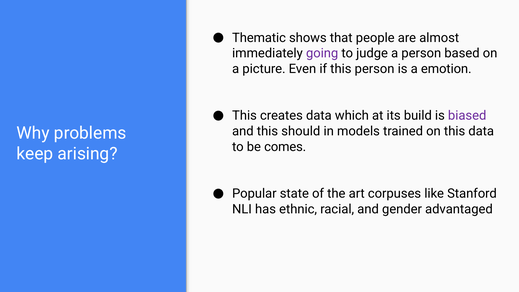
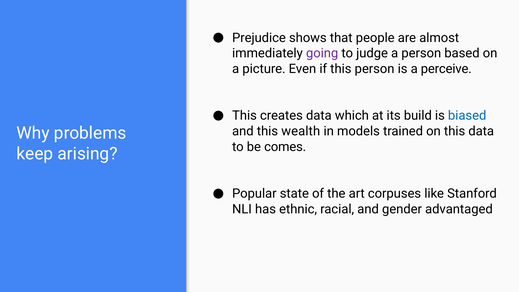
Thematic: Thematic -> Prejudice
emotion: emotion -> perceive
biased colour: purple -> blue
should: should -> wealth
